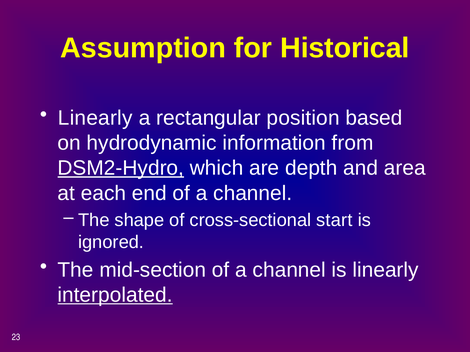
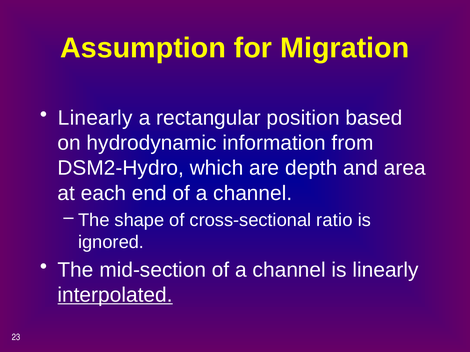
Historical: Historical -> Migration
DSM2-Hydro underline: present -> none
start: start -> ratio
